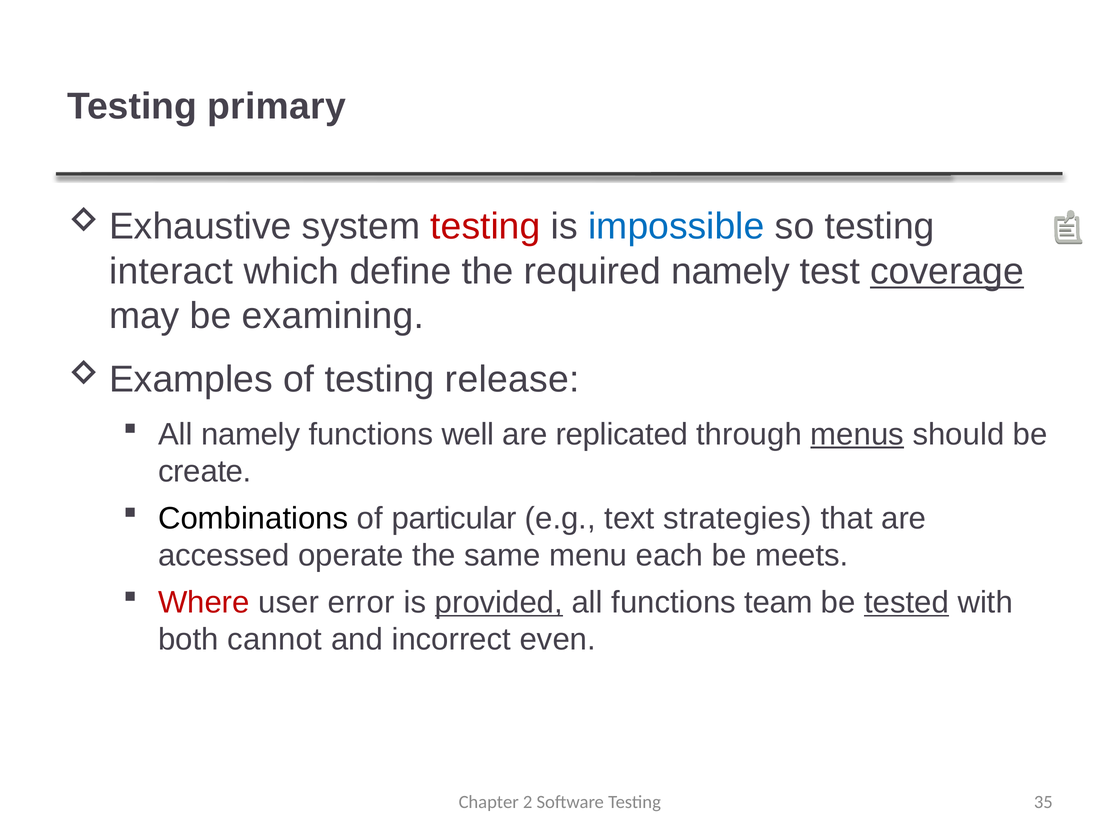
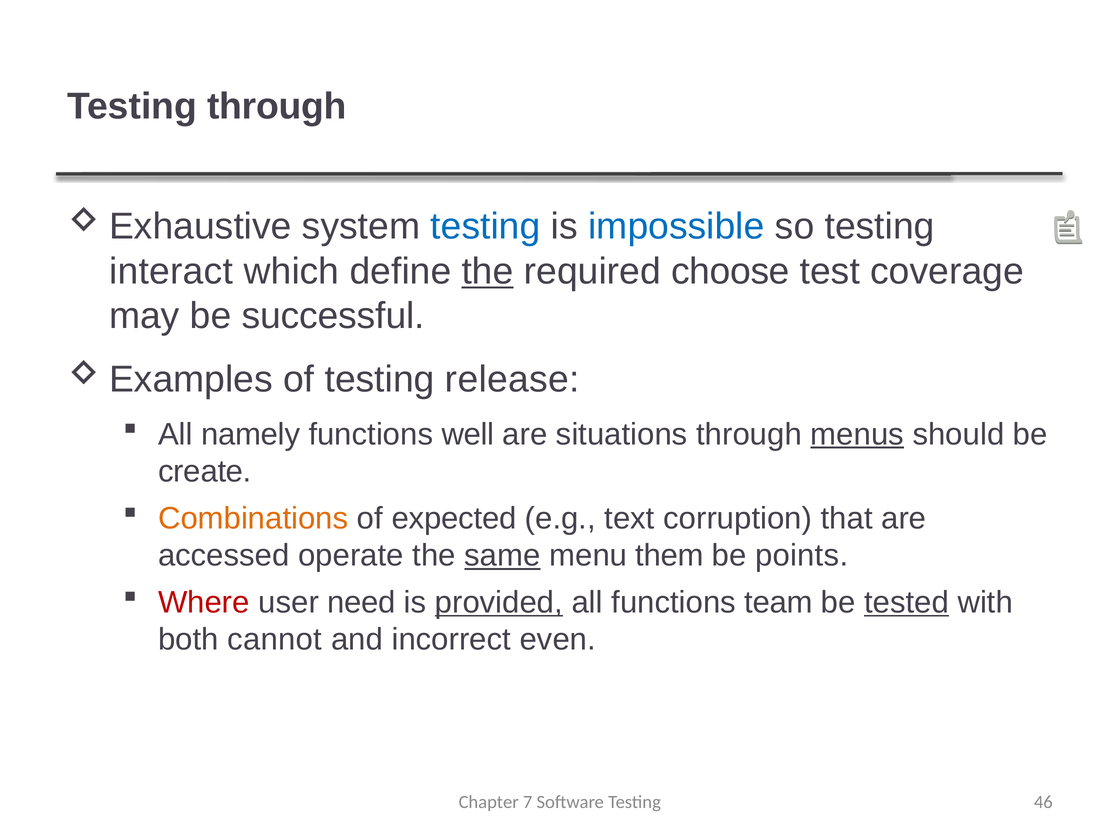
Testing primary: primary -> through
testing at (485, 227) colour: red -> blue
the at (488, 271) underline: none -> present
required namely: namely -> choose
coverage underline: present -> none
examining: examining -> successful
replicated: replicated -> situations
Combinations colour: black -> orange
particular: particular -> expected
strategies: strategies -> corruption
same underline: none -> present
each: each -> them
meets: meets -> points
error: error -> need
2: 2 -> 7
35: 35 -> 46
